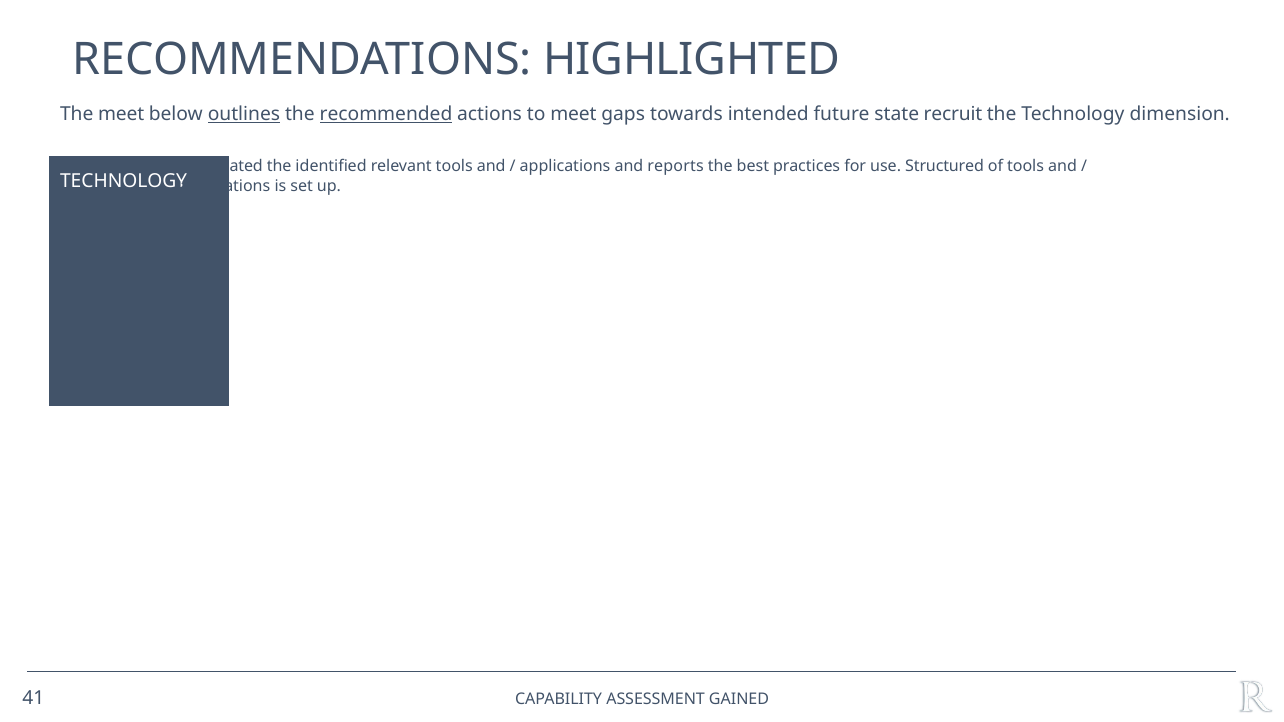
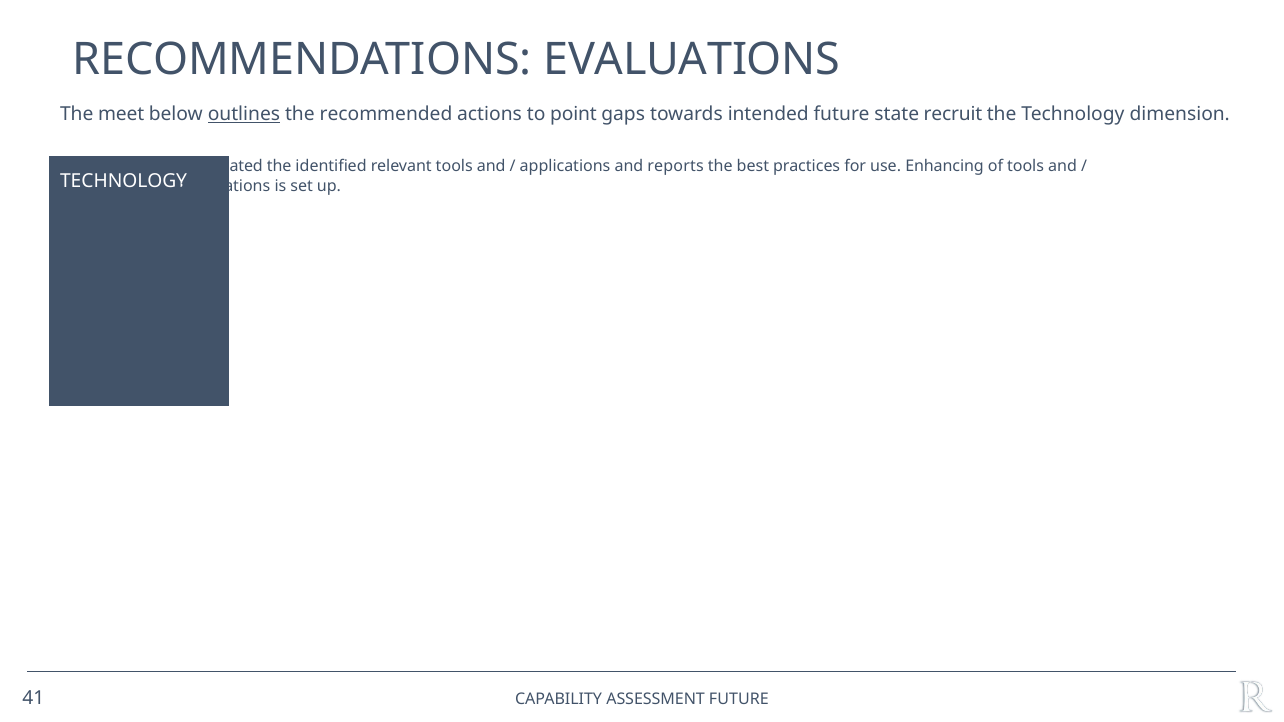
HIGHLIGHTED: HIGHLIGHTED -> EVALUATIONS
recommended underline: present -> none
to meet: meet -> point
Structured: Structured -> Enhancing
ASSESSMENT GAINED: GAINED -> FUTURE
